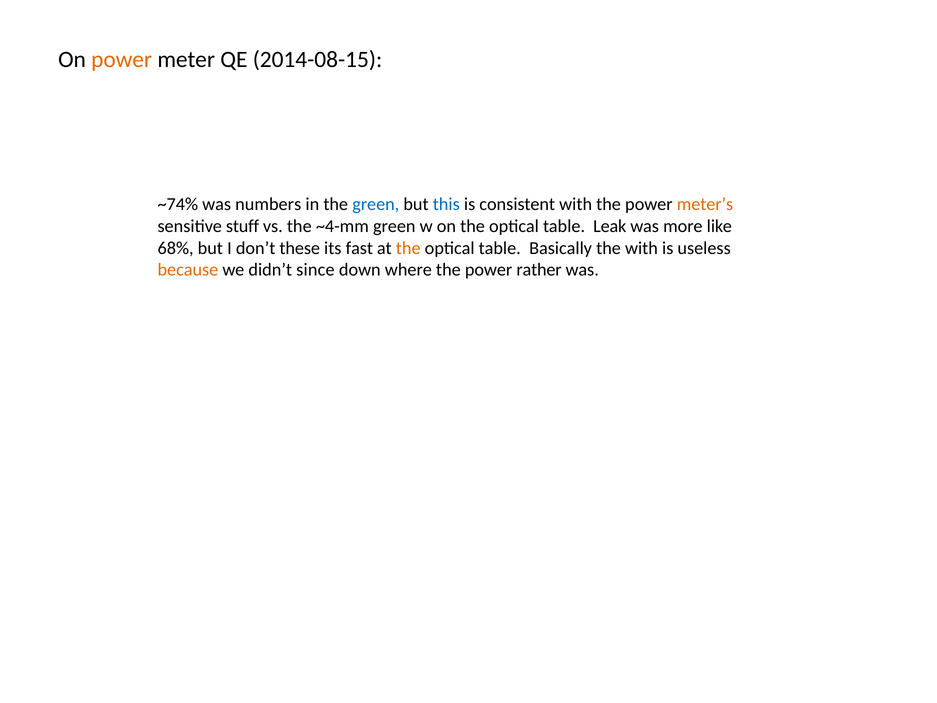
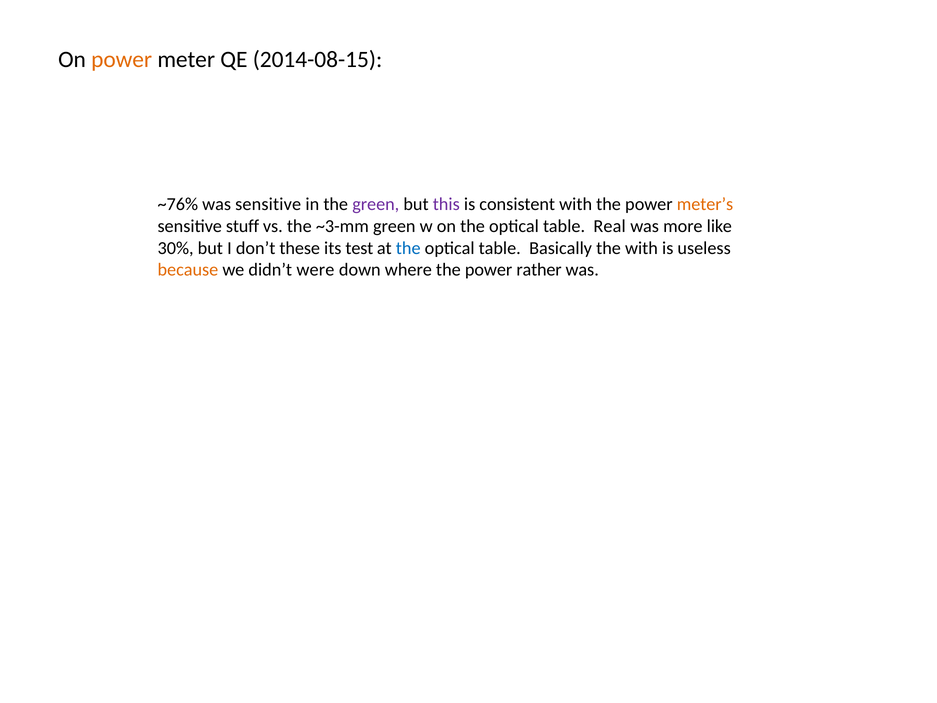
~74%: ~74% -> ~76%
was numbers: numbers -> sensitive
green at (376, 204) colour: blue -> purple
this colour: blue -> purple
~4-mm: ~4-mm -> ~3-mm
Leak: Leak -> Real
68%: 68% -> 30%
fast: fast -> test
the at (408, 248) colour: orange -> blue
since: since -> were
